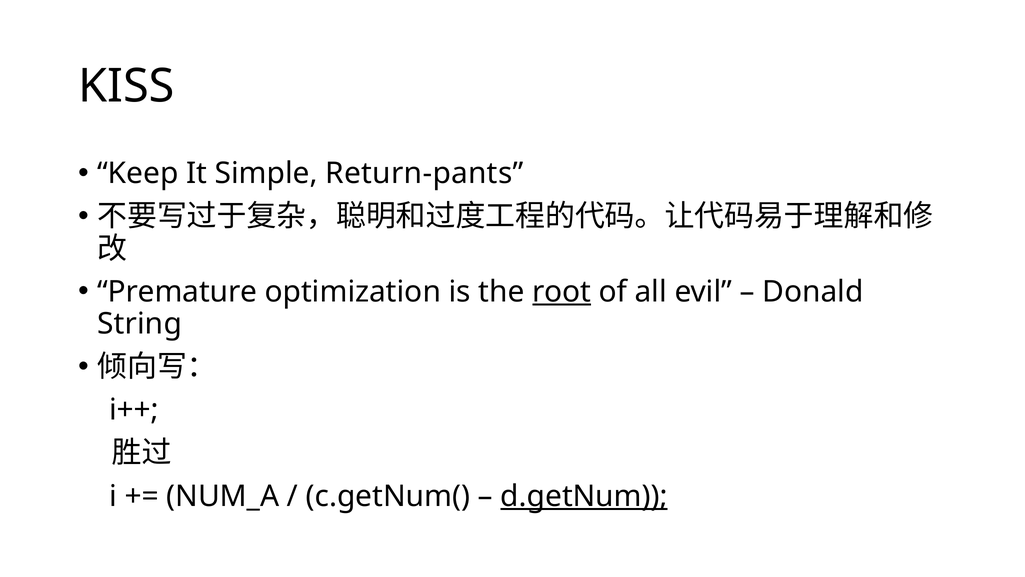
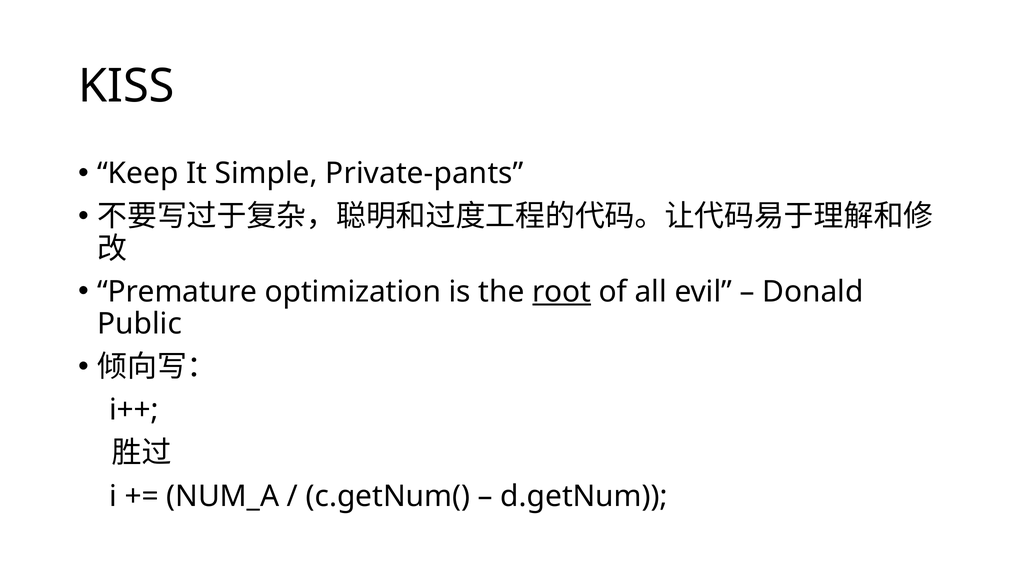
Return-pants: Return-pants -> Private-pants
String: String -> Public
d.getNum underline: present -> none
